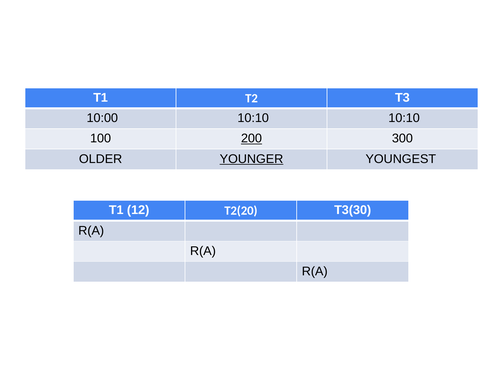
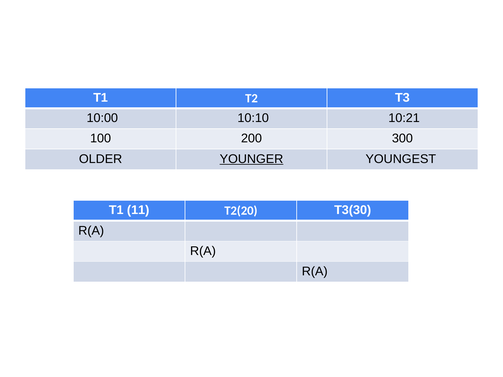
10:10 10:10: 10:10 -> 10:21
200 underline: present -> none
12: 12 -> 11
